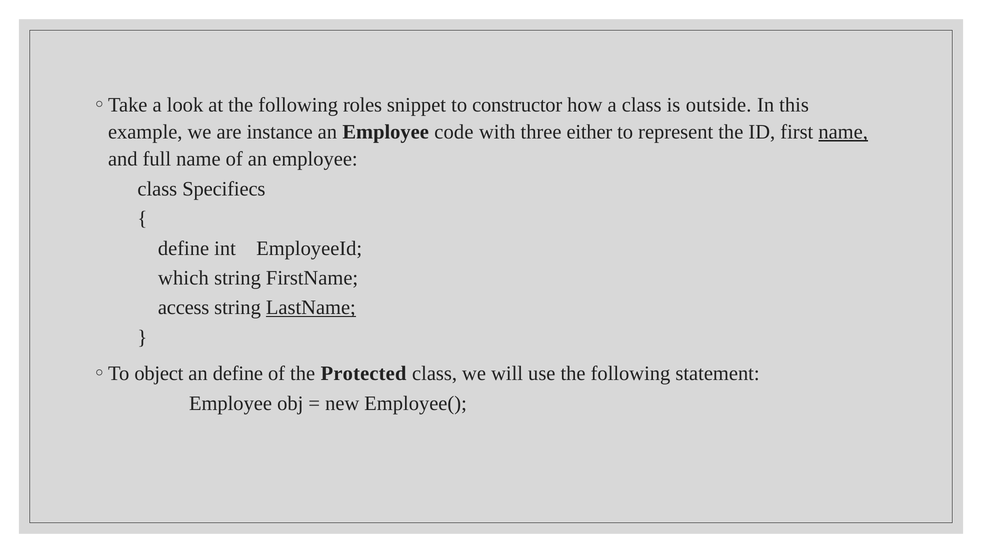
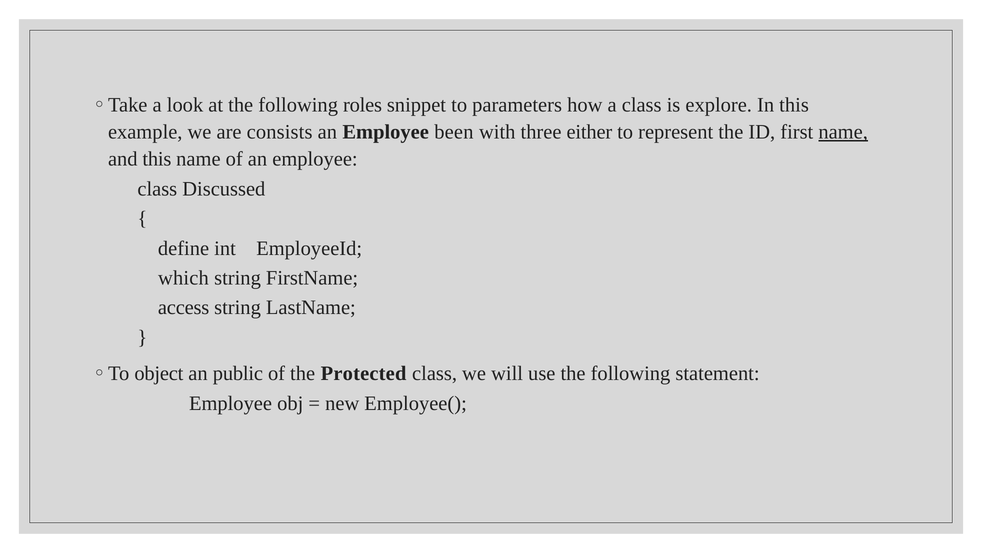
constructor: constructor -> parameters
outside: outside -> explore
instance: instance -> consists
code: code -> been
and full: full -> this
Specifiecs: Specifiecs -> Discussed
LastName underline: present -> none
an define: define -> public
